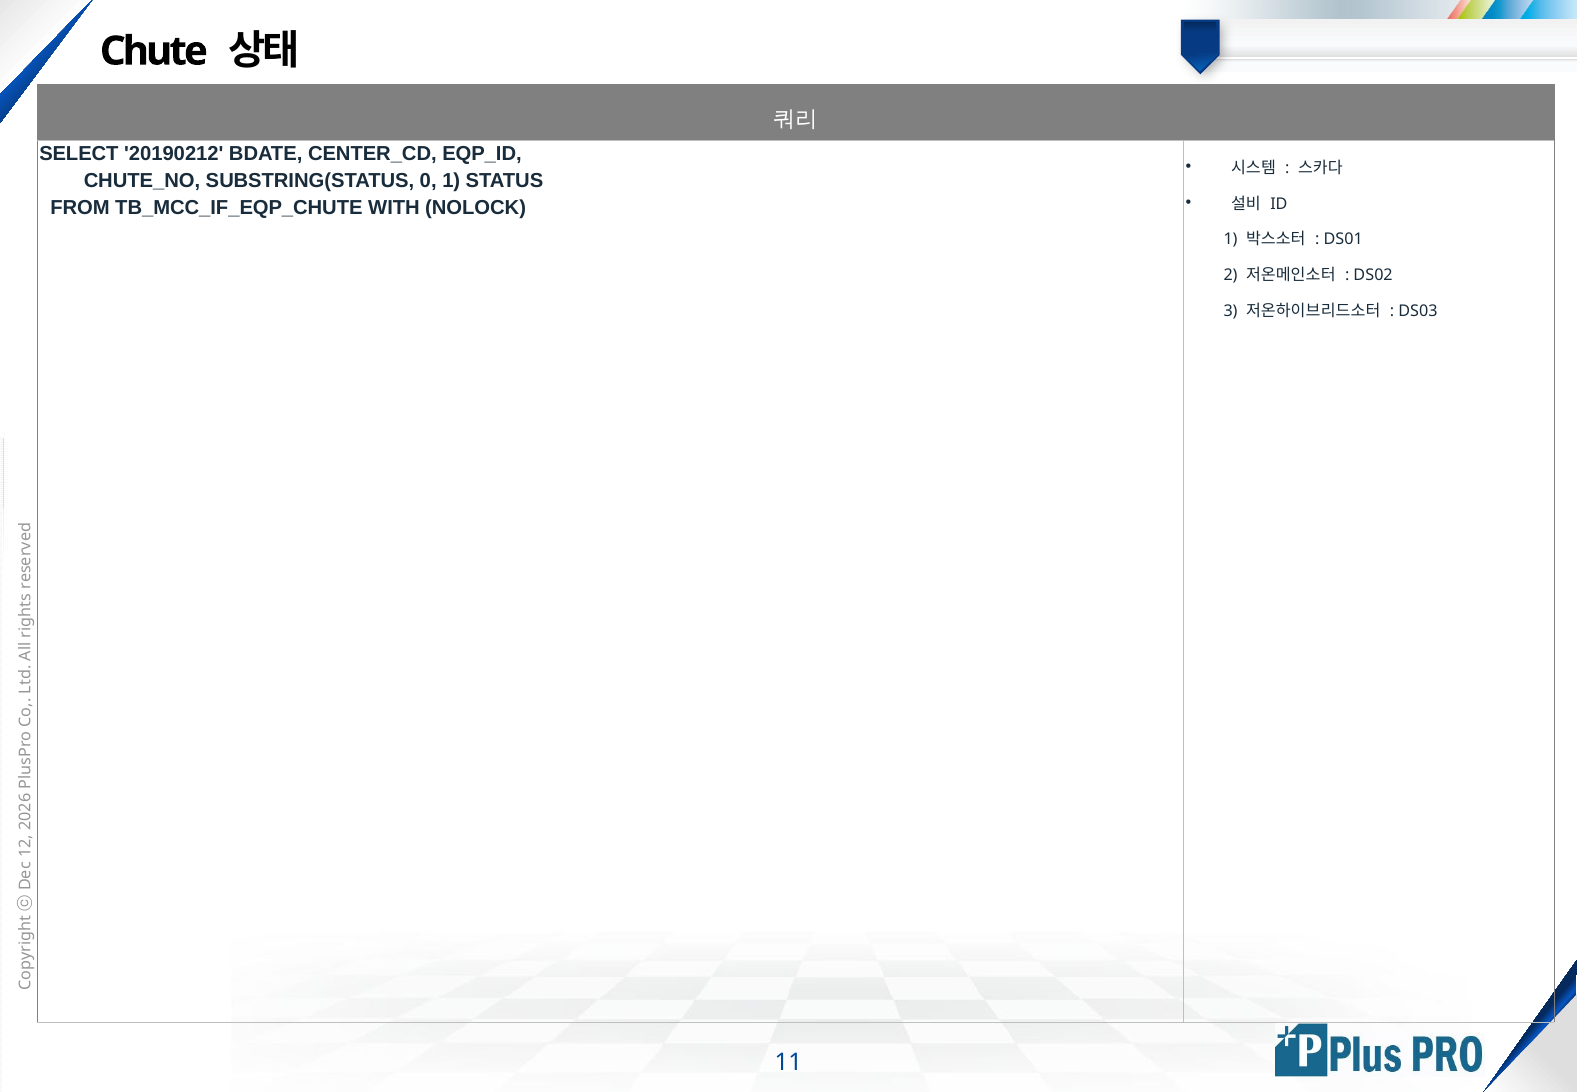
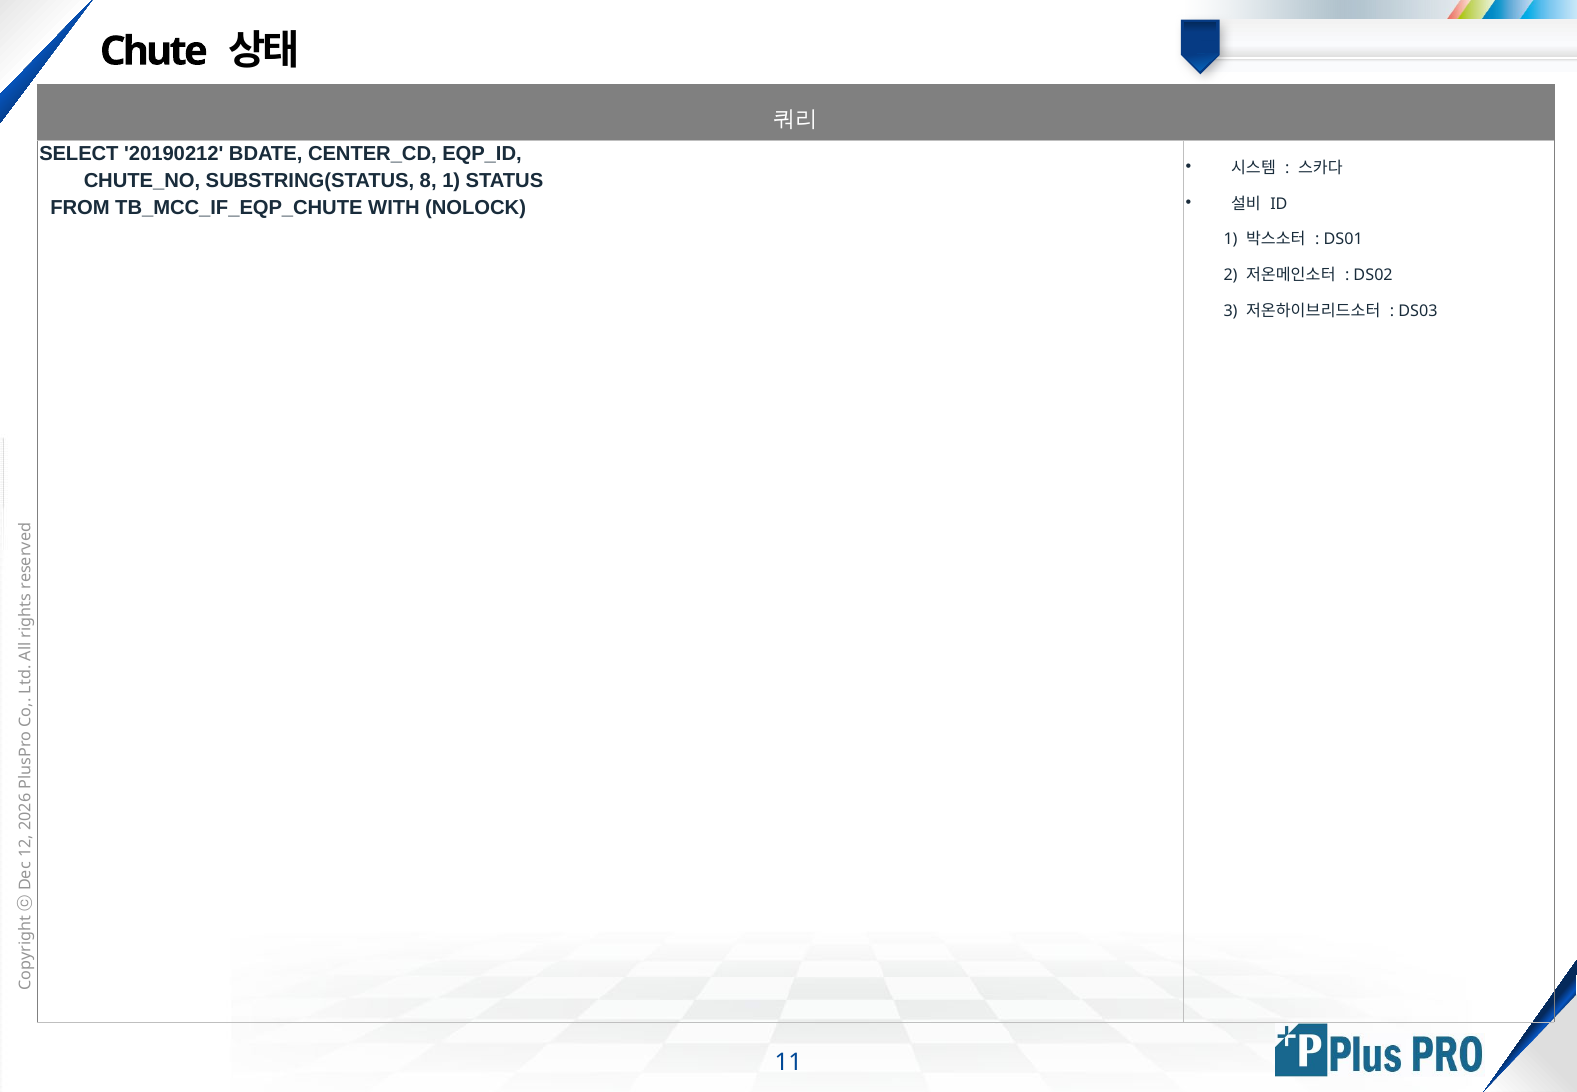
SUBSTRING(STATUS 0: 0 -> 8
